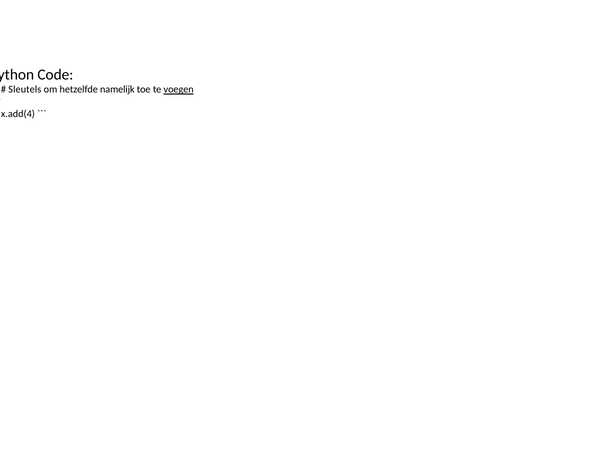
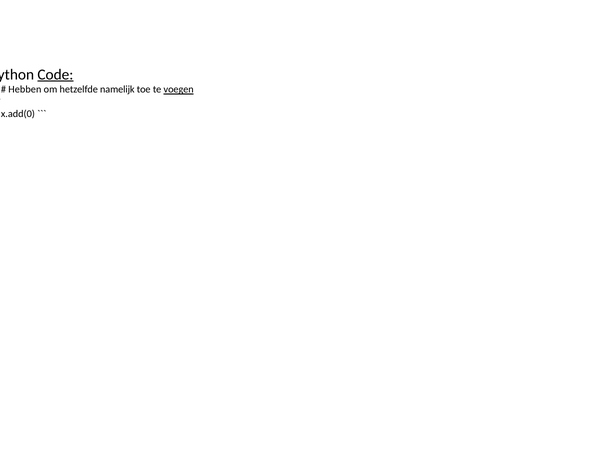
Code underline: none -> present
Sleutels: Sleutels -> Hebben
x.add(4: x.add(4 -> x.add(0
